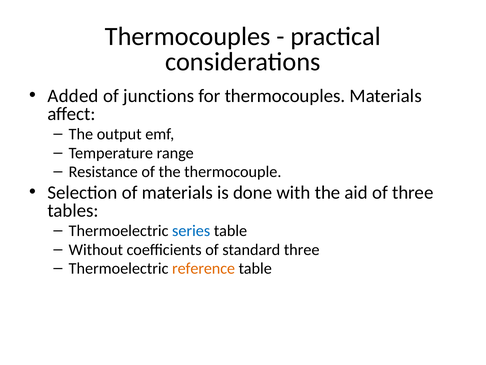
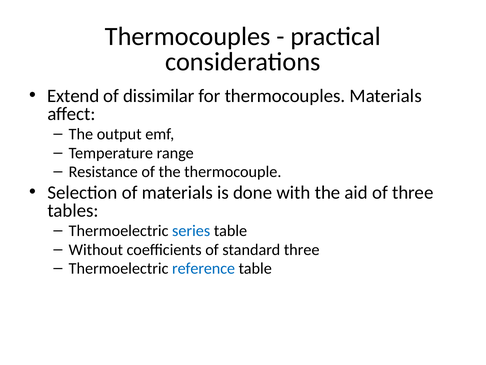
Added: Added -> Extend
junctions: junctions -> dissimilar
reference colour: orange -> blue
